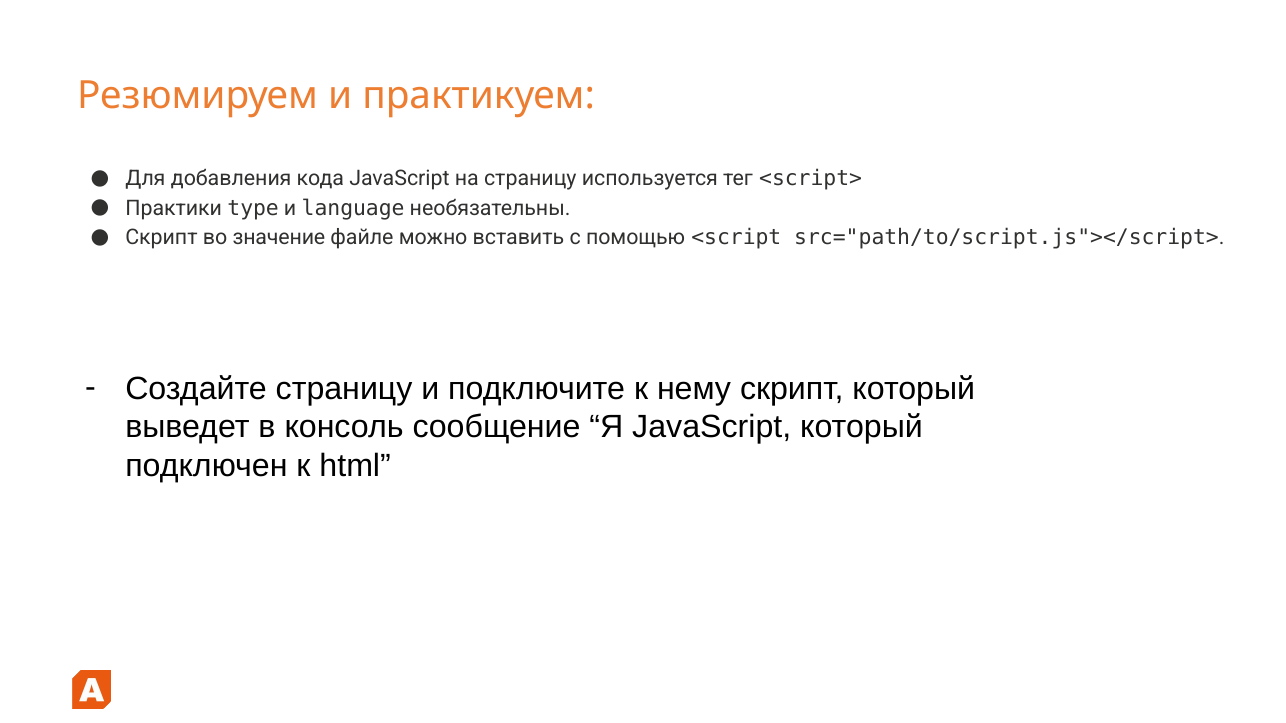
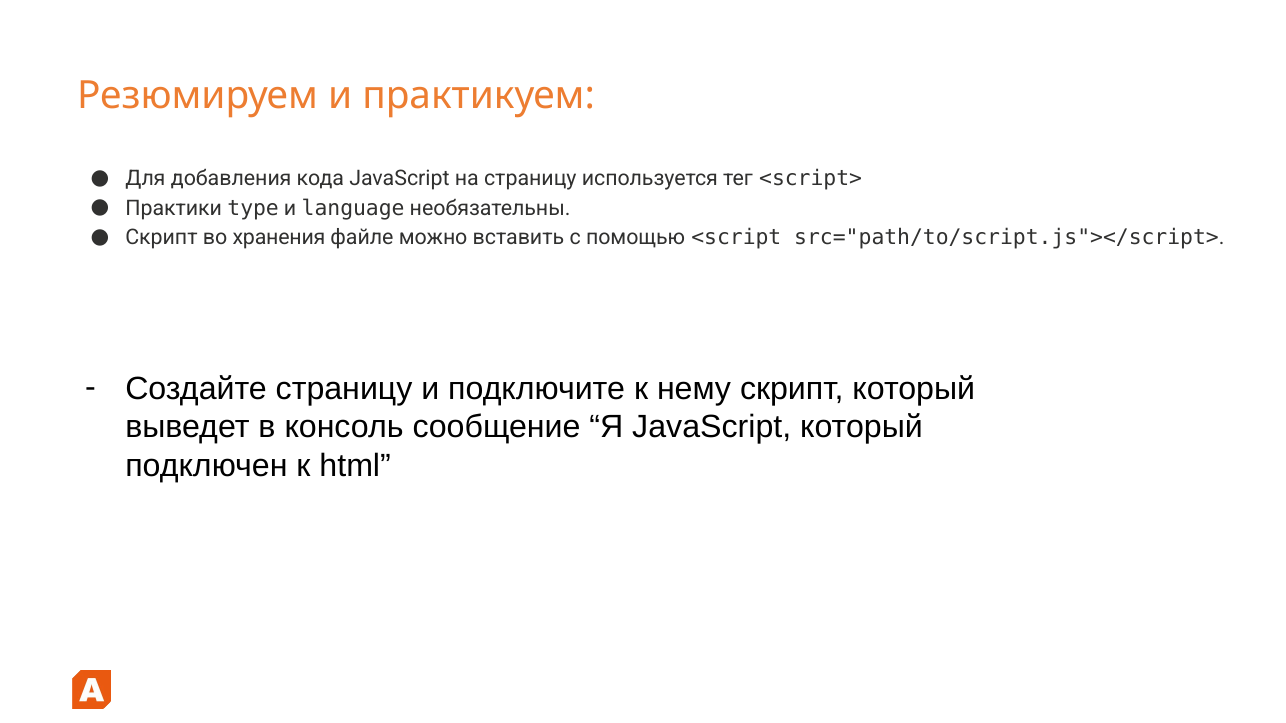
значение: значение -> хранения
